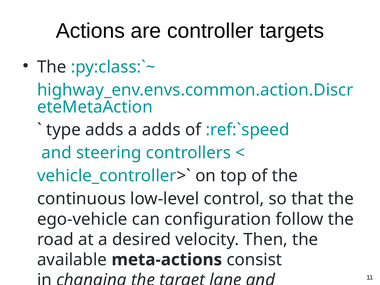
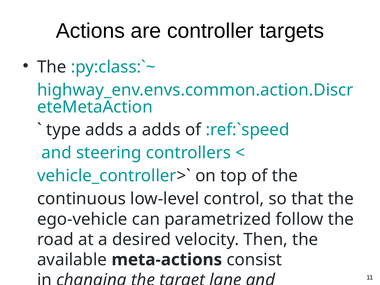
configuration: configuration -> parametrized
